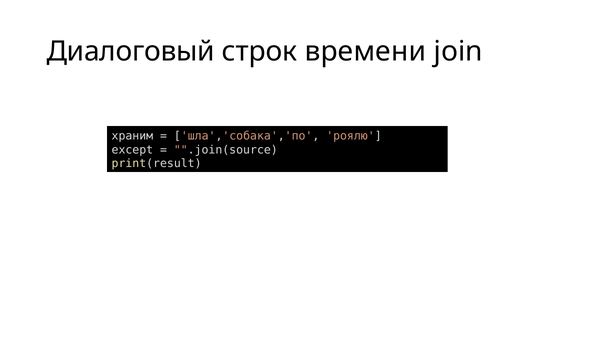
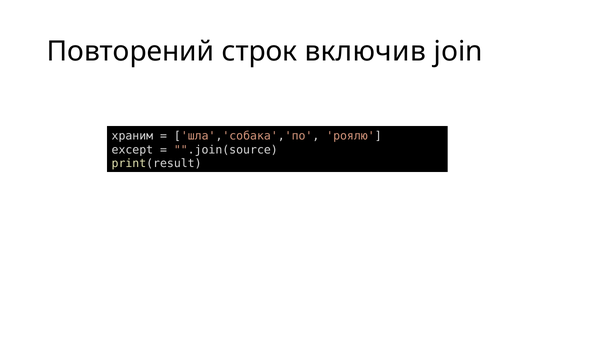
Диалоговый: Диалоговый -> Повторений
времени: времени -> включив
